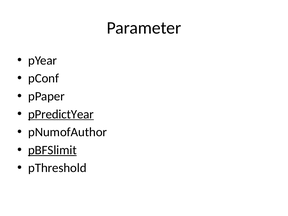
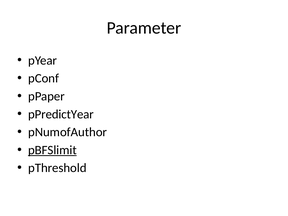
pPredictYear underline: present -> none
